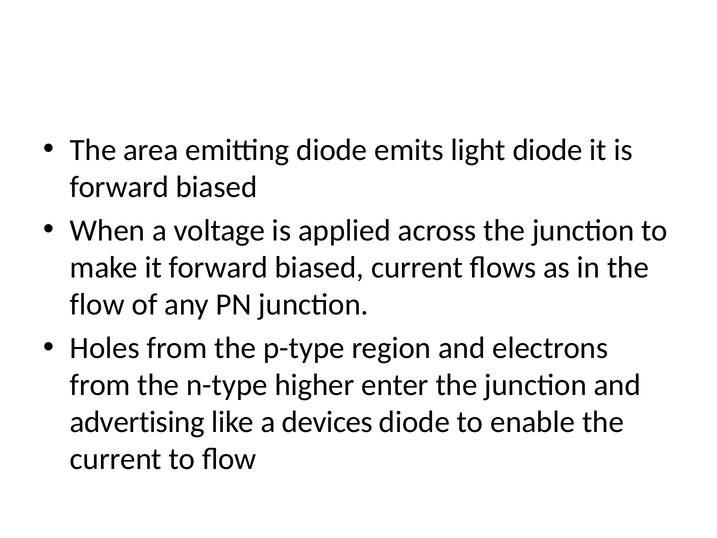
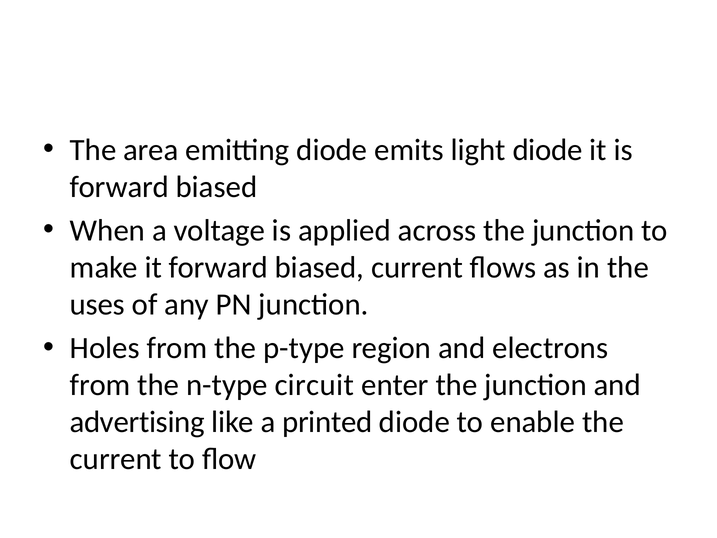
flow at (97, 304): flow -> uses
higher: higher -> circuit
devices: devices -> printed
